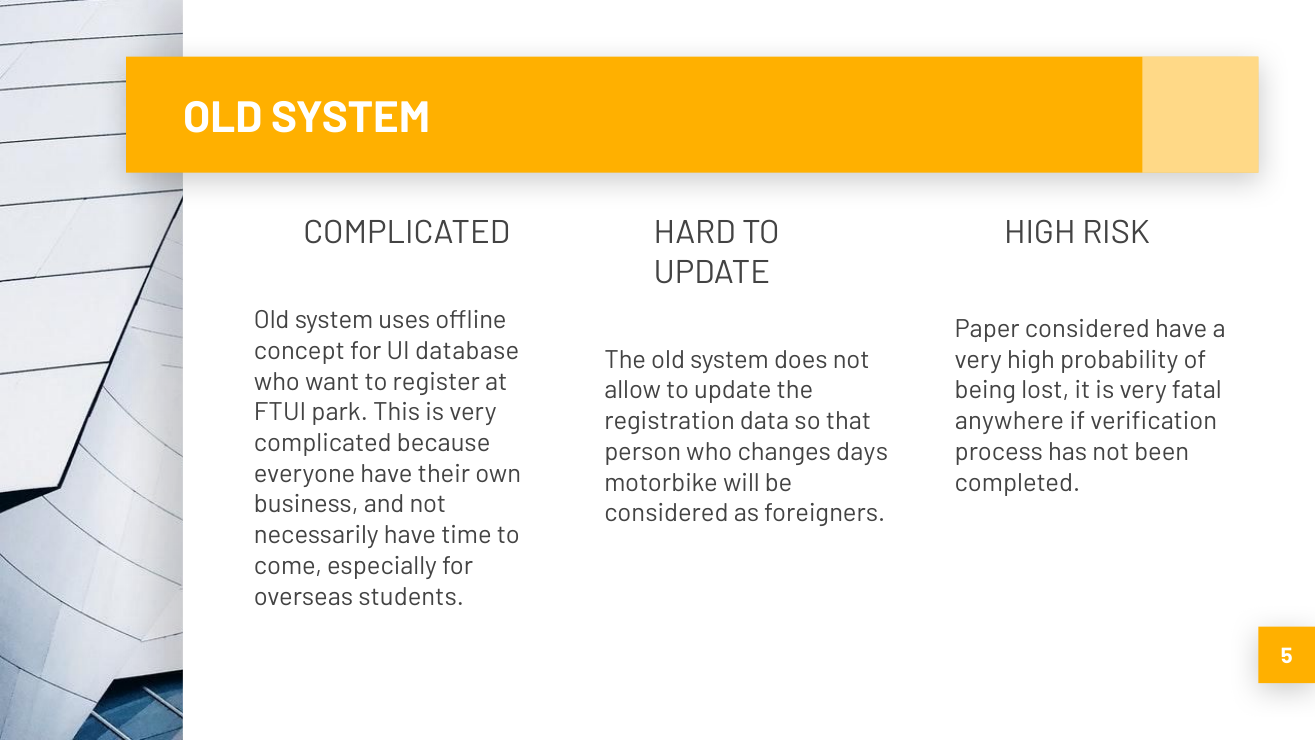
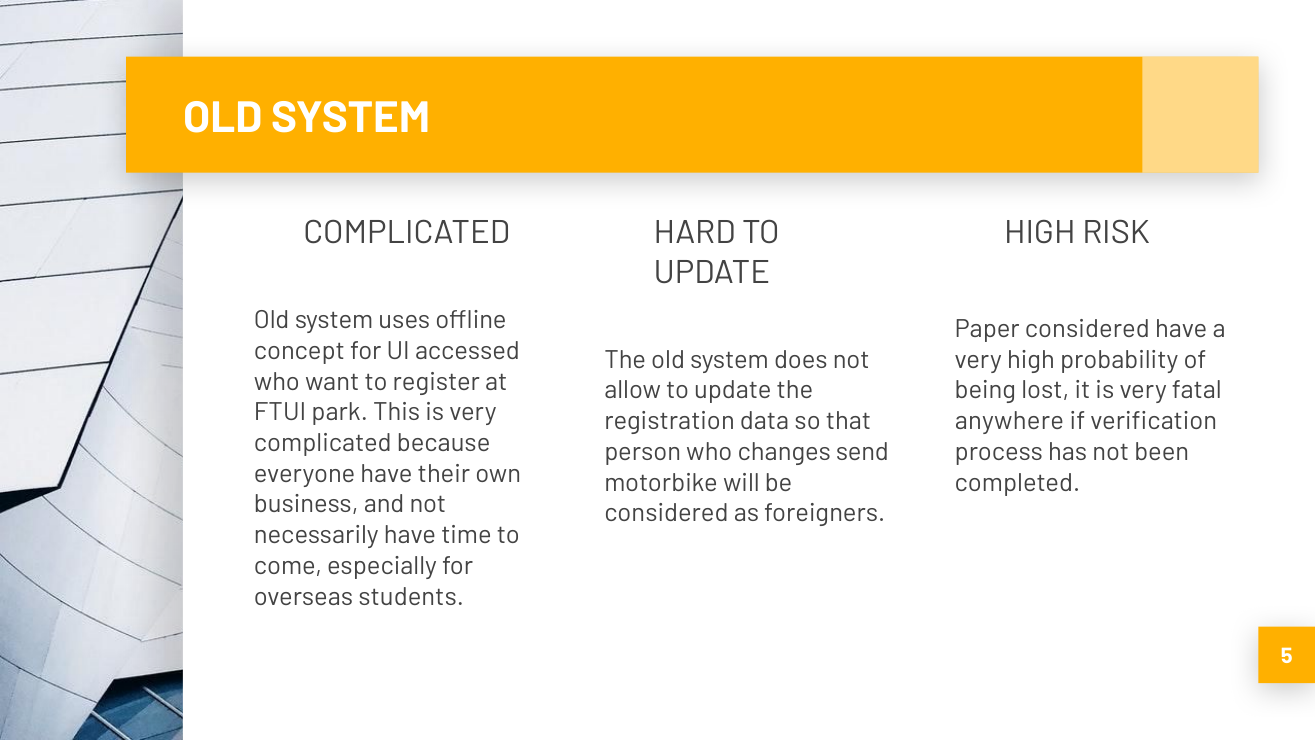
database: database -> accessed
days: days -> send
